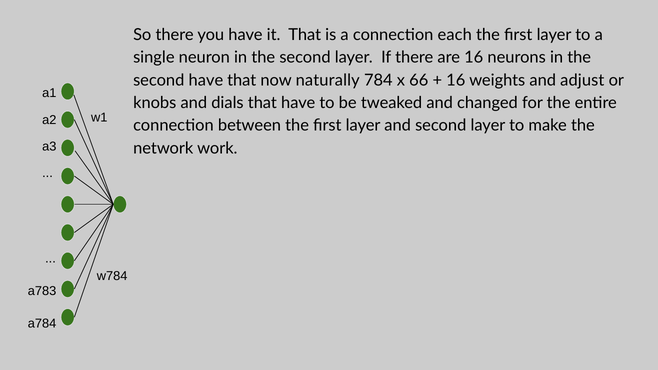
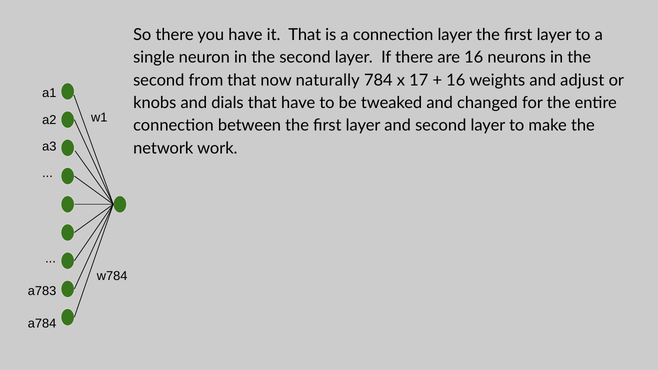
connection each: each -> layer
second have: have -> from
66: 66 -> 17
